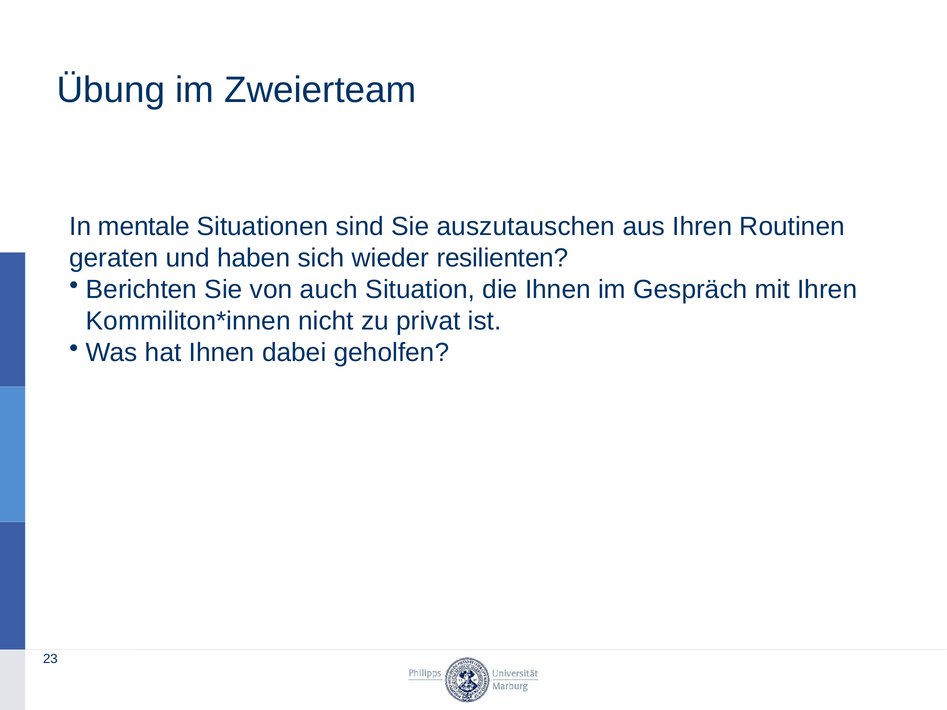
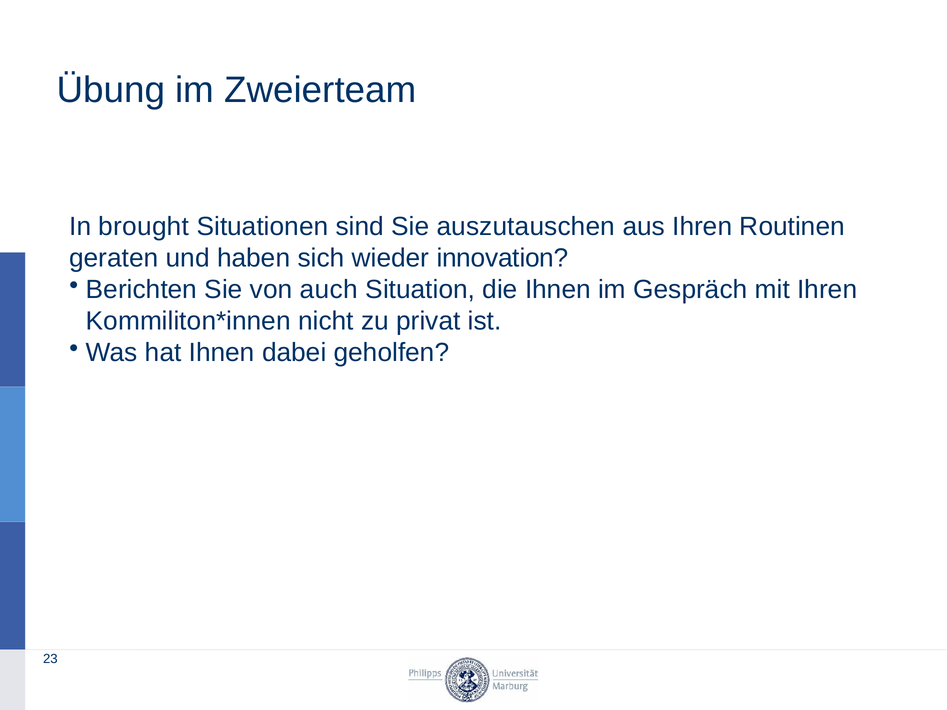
mentale: mentale -> brought
resilienten: resilienten -> innovation
